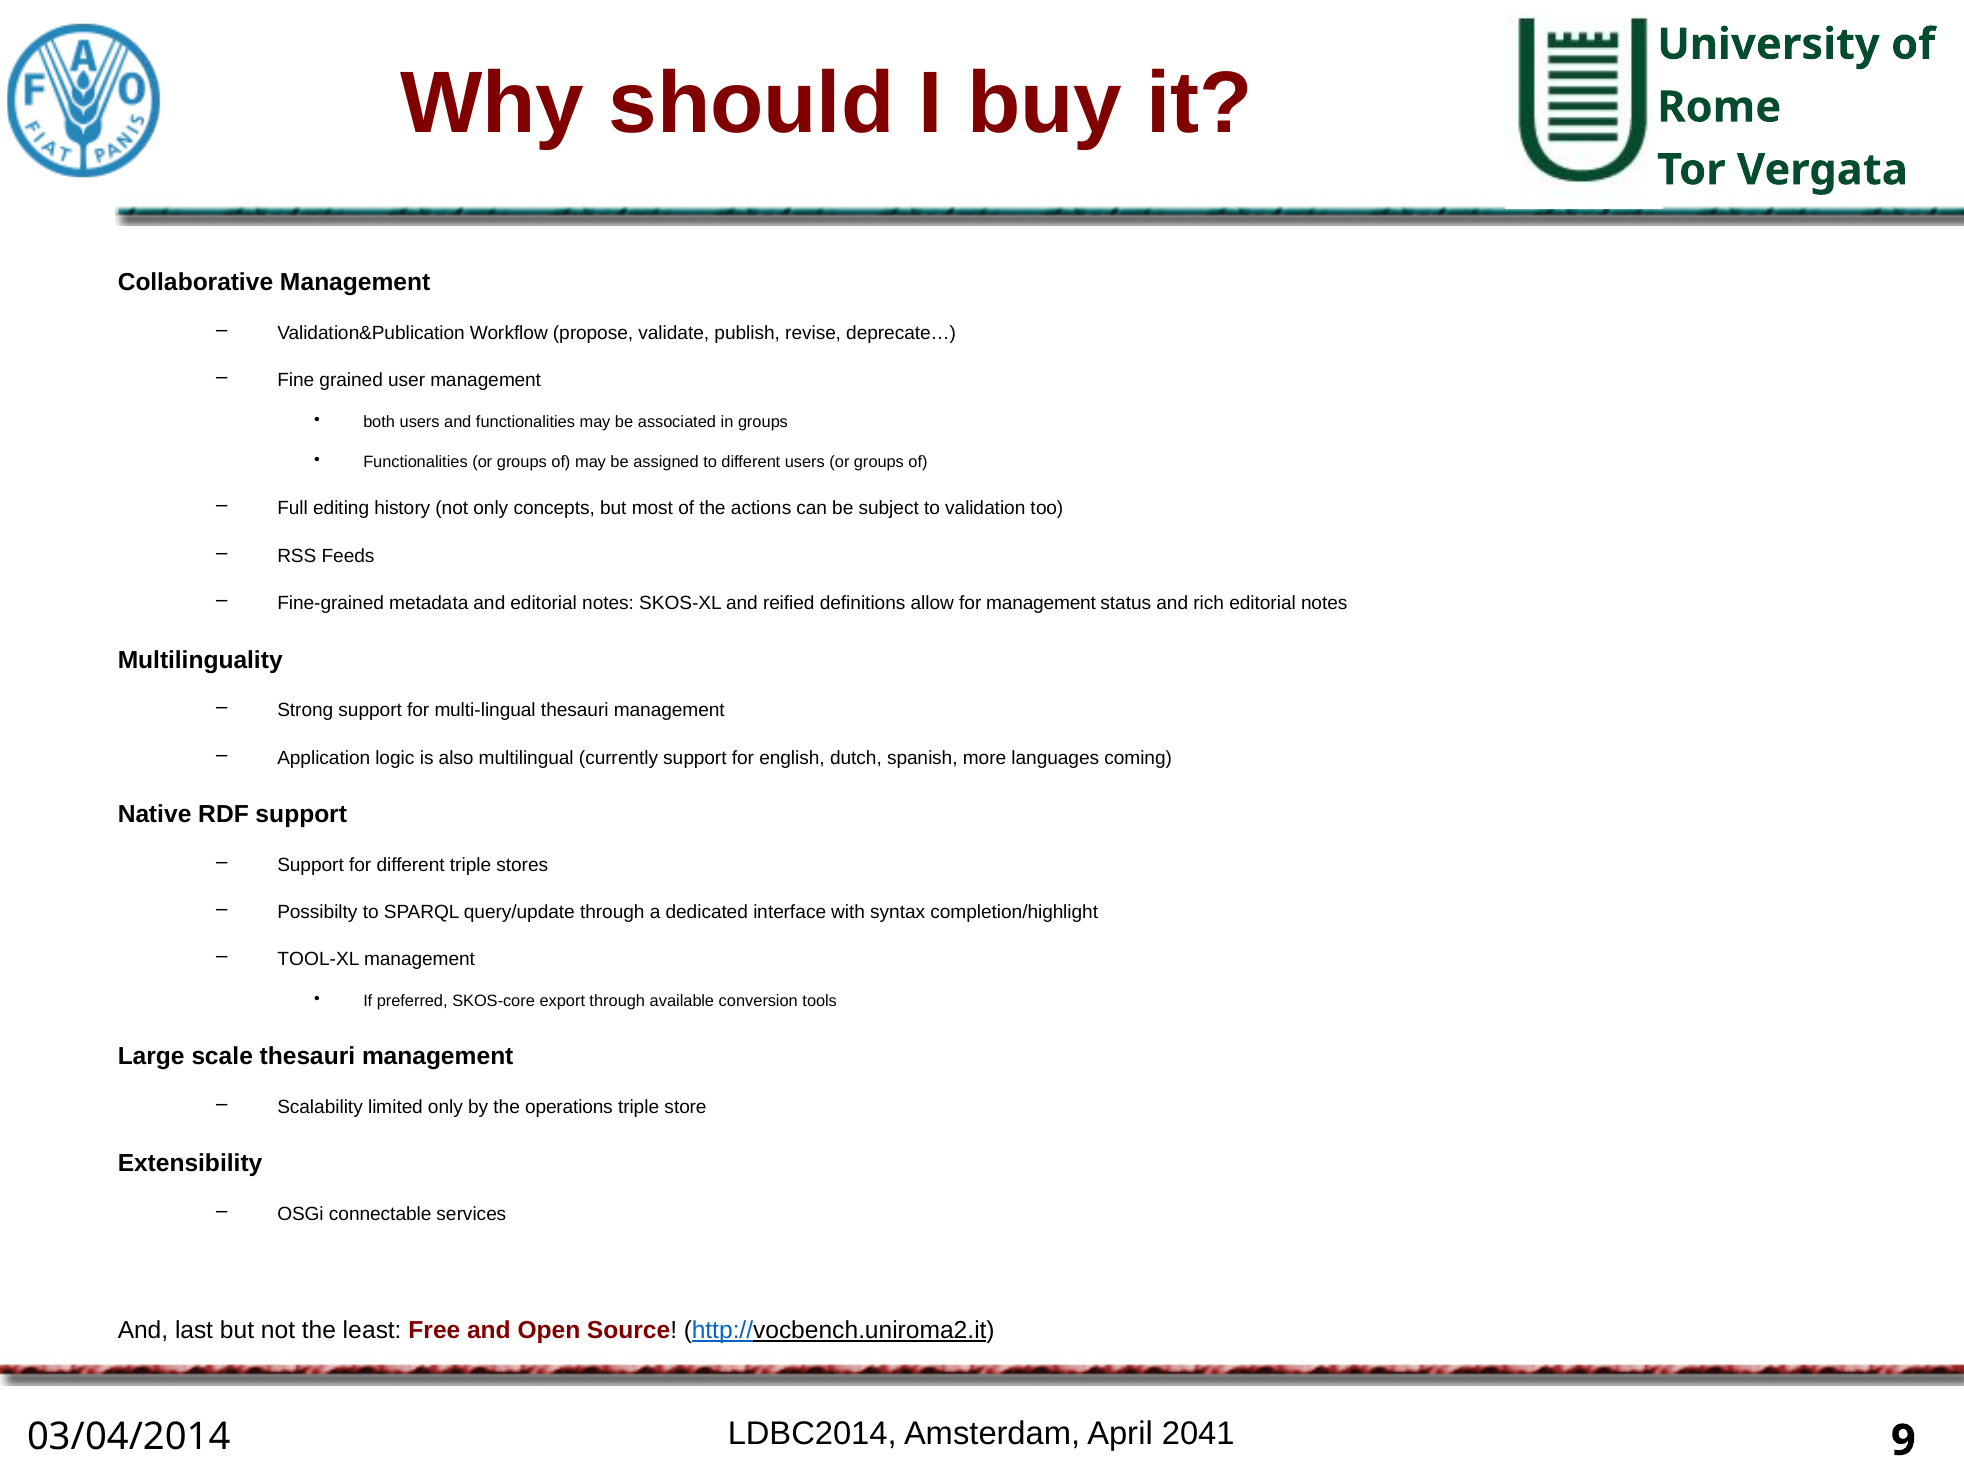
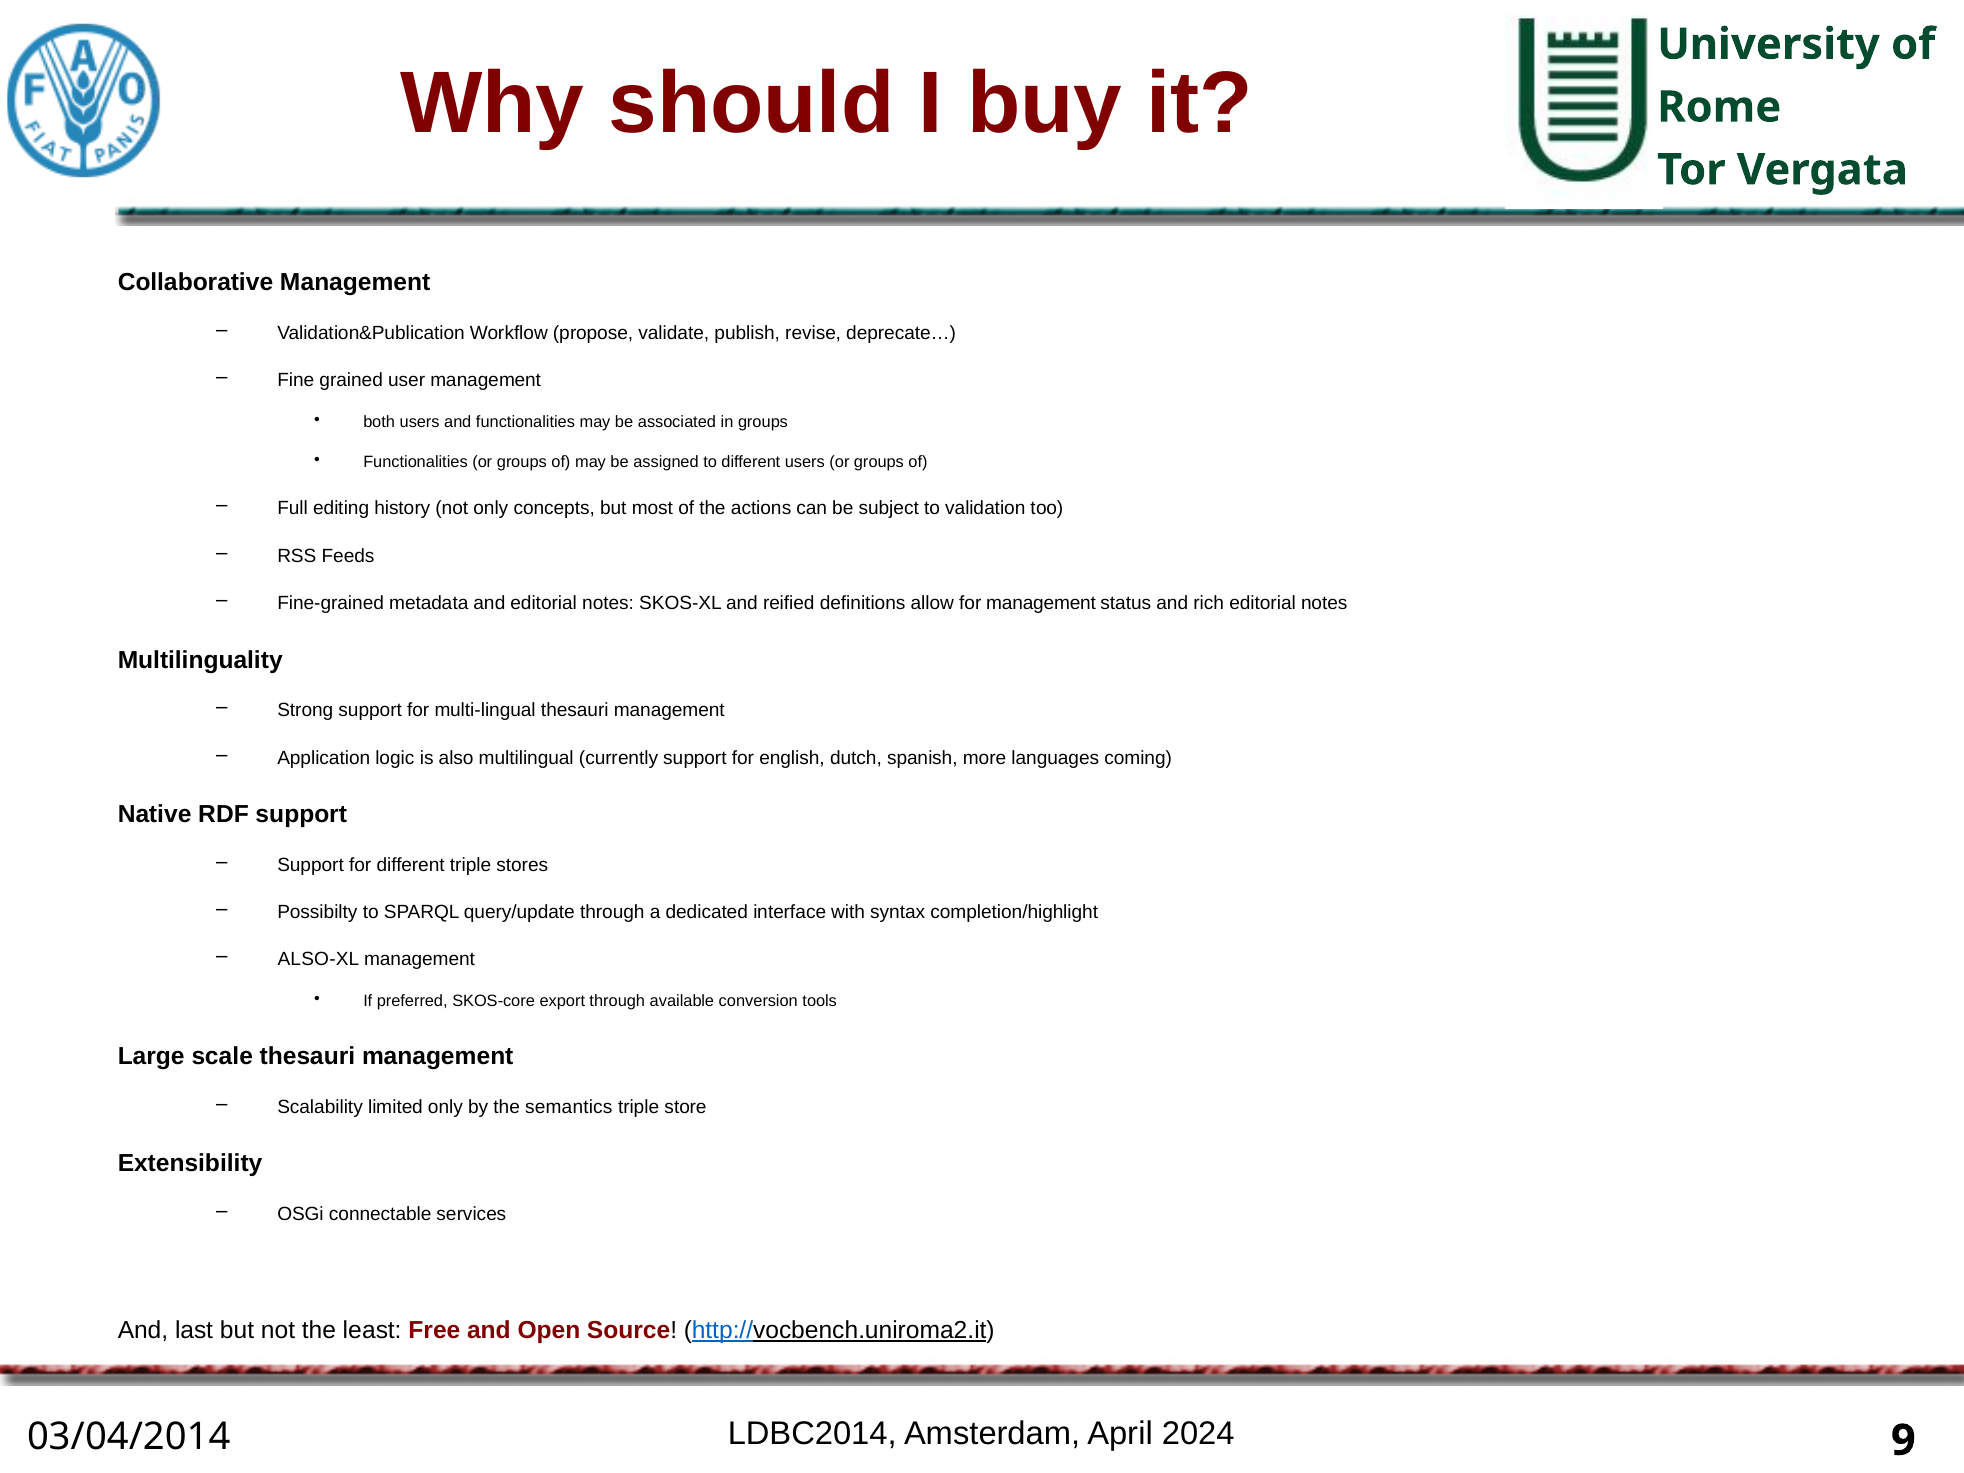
TOOL-XL: TOOL-XL -> ALSO-XL
operations: operations -> semantics
2041: 2041 -> 2024
